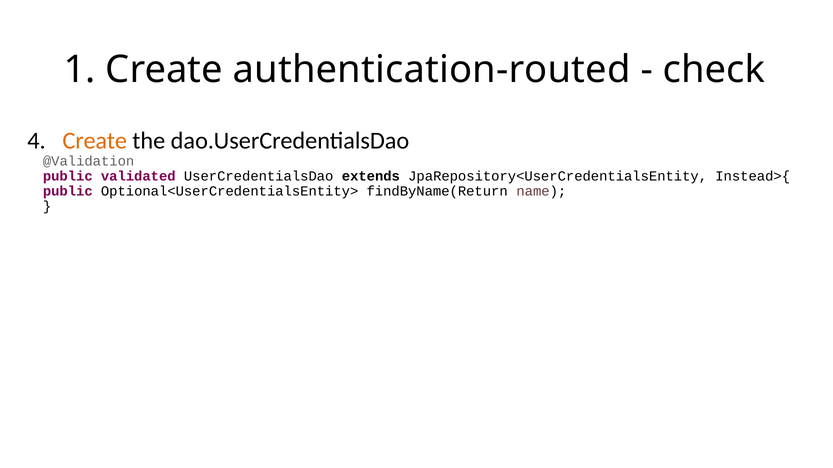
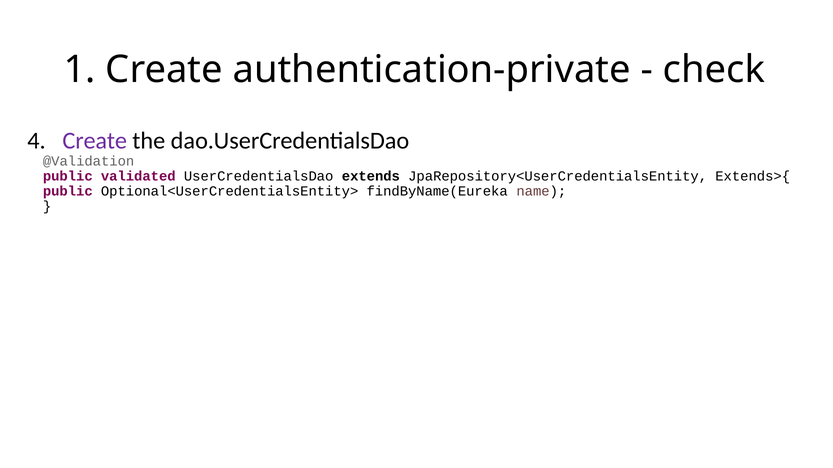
authentication-routed: authentication-routed -> authentication-private
Create at (95, 141) colour: orange -> purple
Instead>{: Instead>{ -> Extends>{
findByName(Return: findByName(Return -> findByName(Eureka
